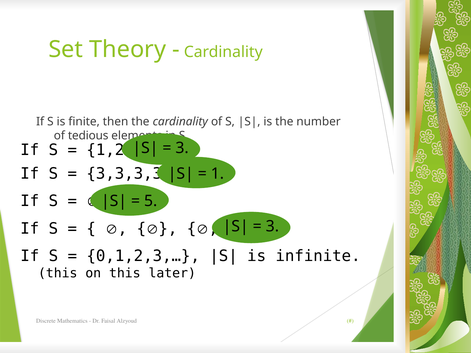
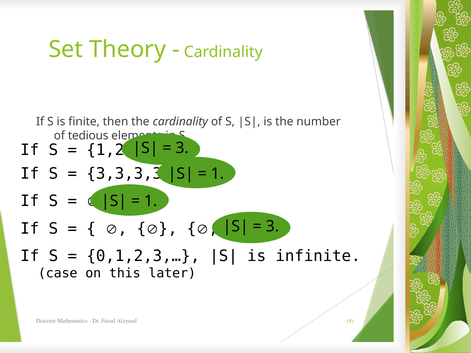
5 at (151, 201): 5 -> 1
this at (58, 273): this -> case
